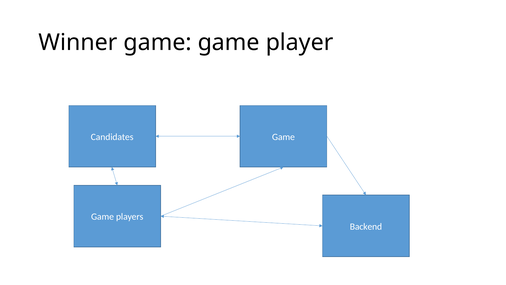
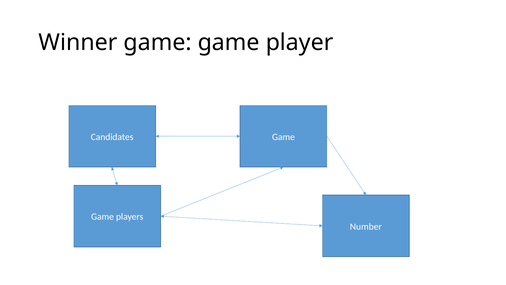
Backend: Backend -> Number
